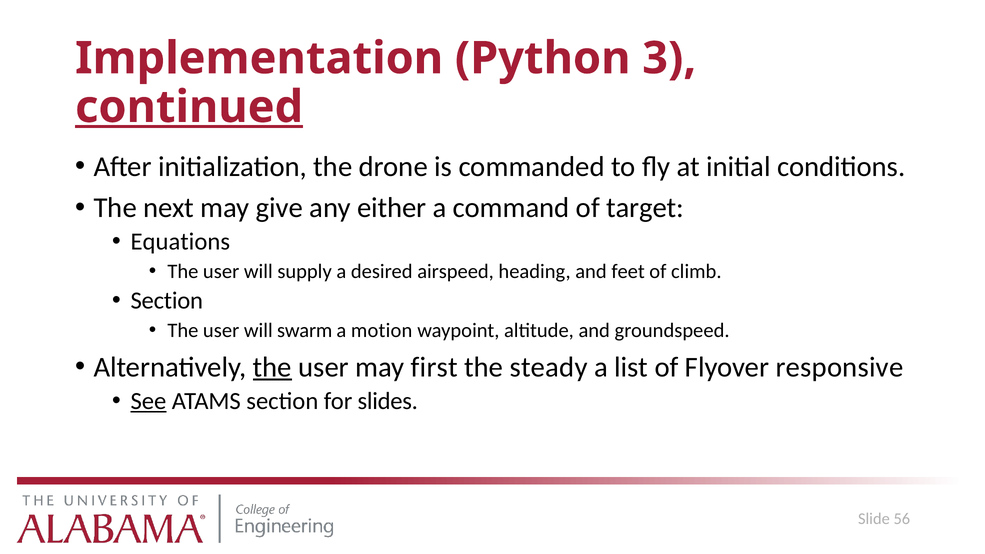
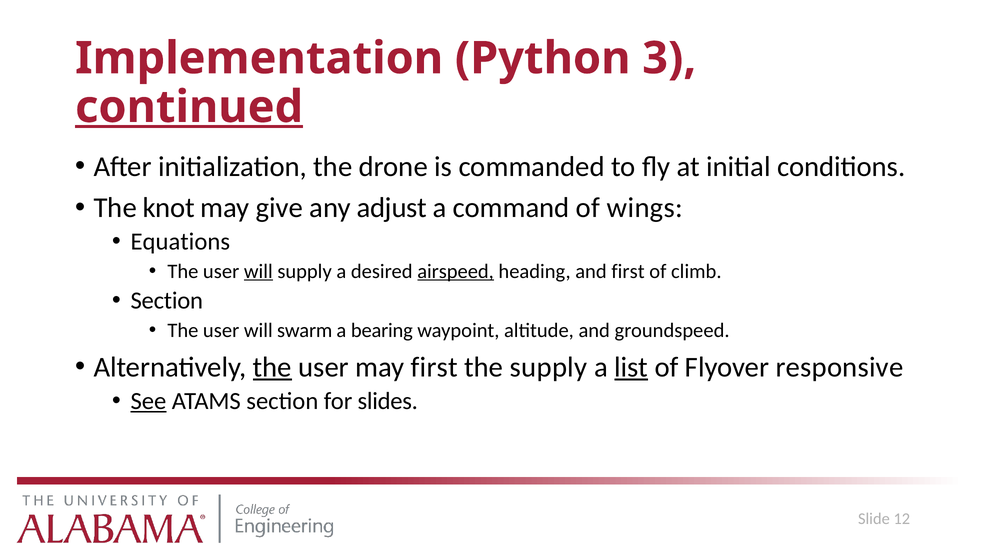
next: next -> knot
either: either -> adjust
target: target -> wings
will at (258, 271) underline: none -> present
airspeed underline: none -> present
and feet: feet -> first
motion: motion -> bearing
the steady: steady -> supply
list underline: none -> present
56: 56 -> 12
